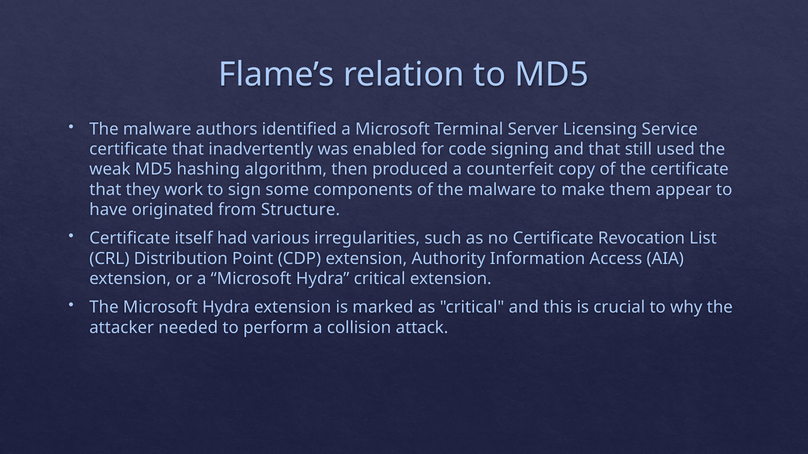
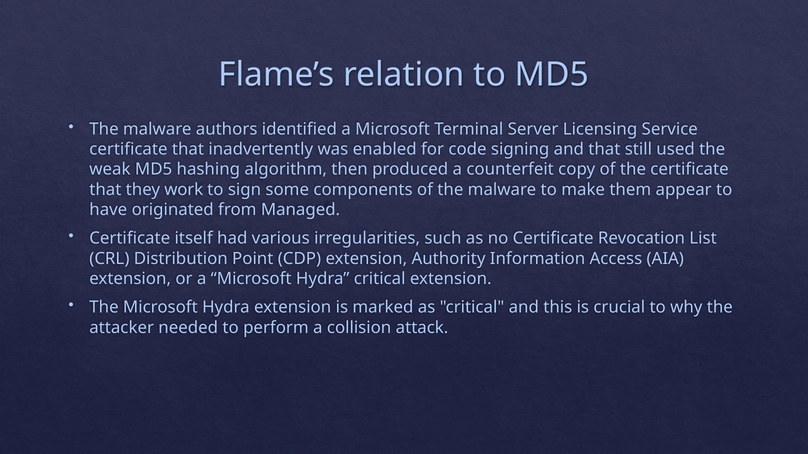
Structure: Structure -> Managed
